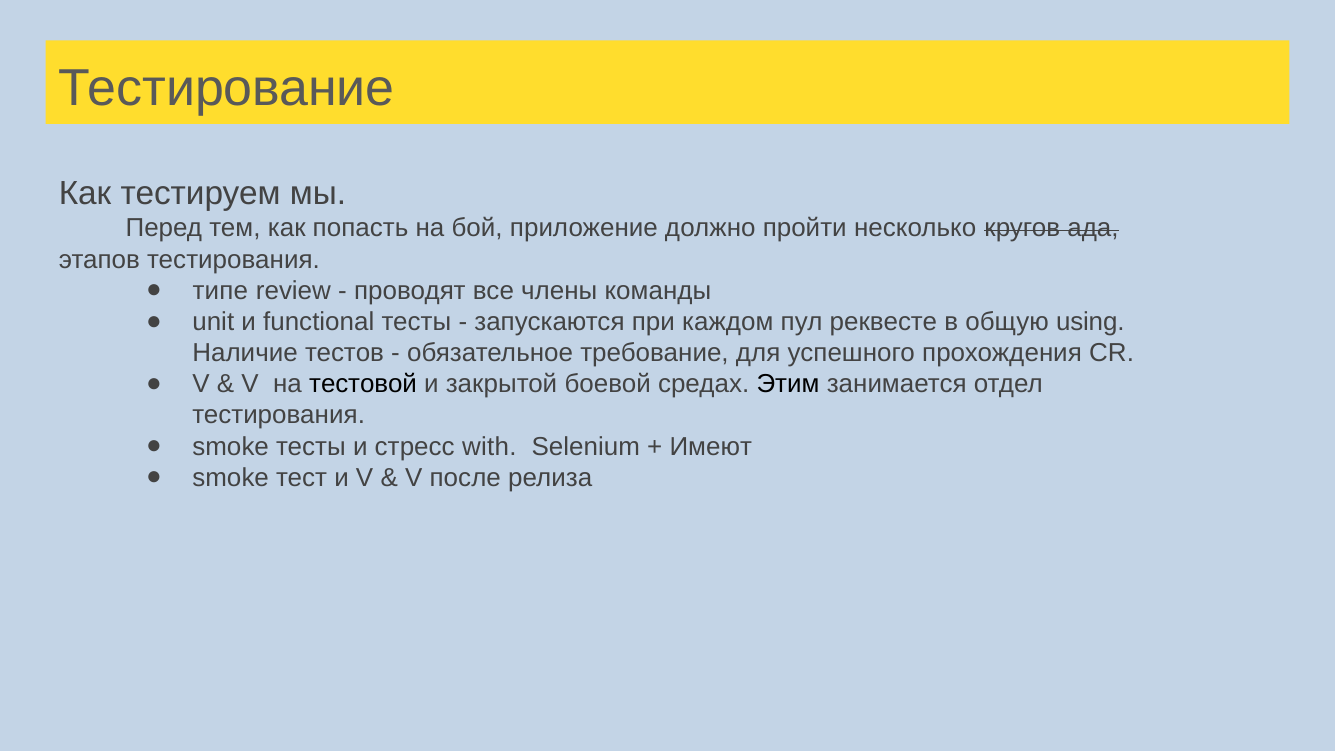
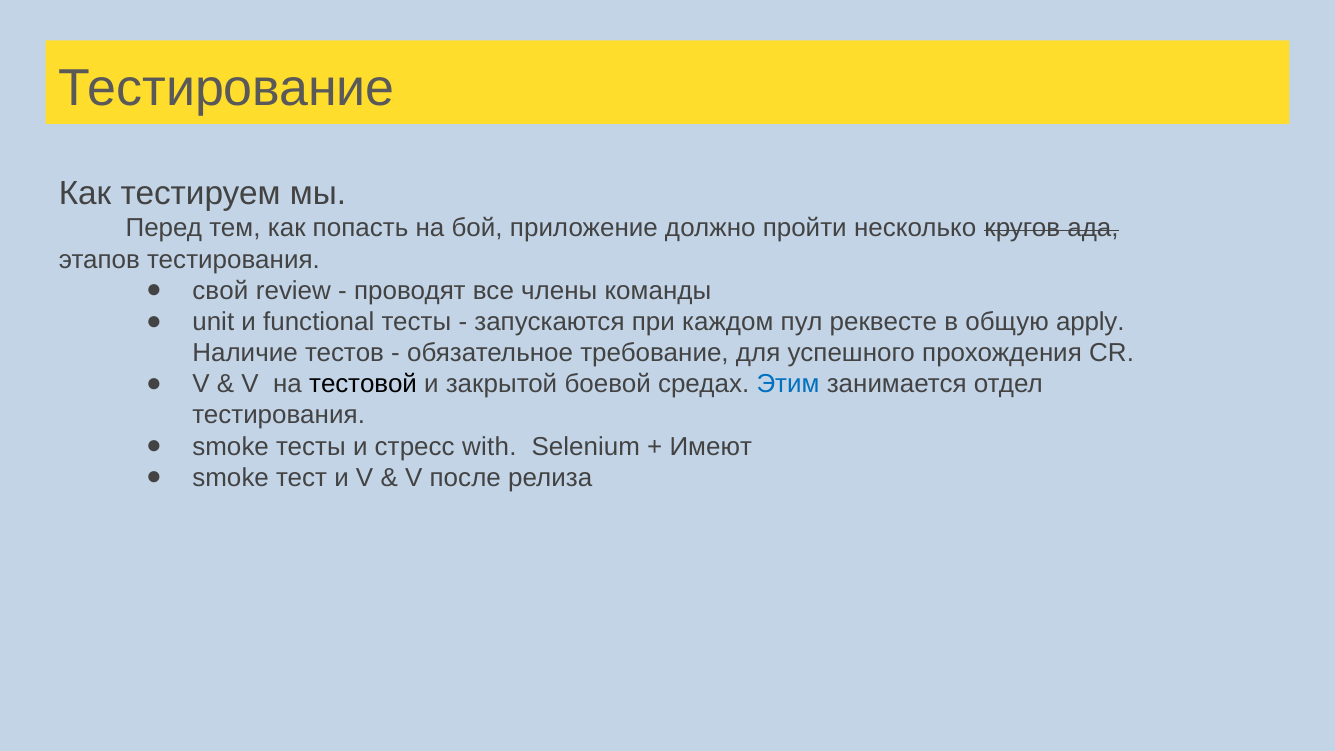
типе: типе -> свой
using: using -> apply
Этим colour: black -> blue
